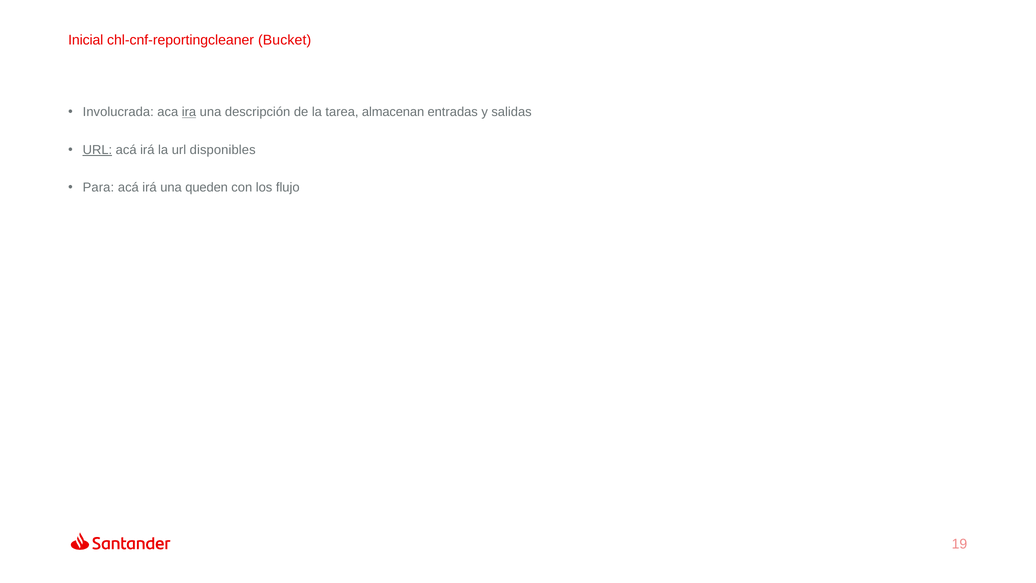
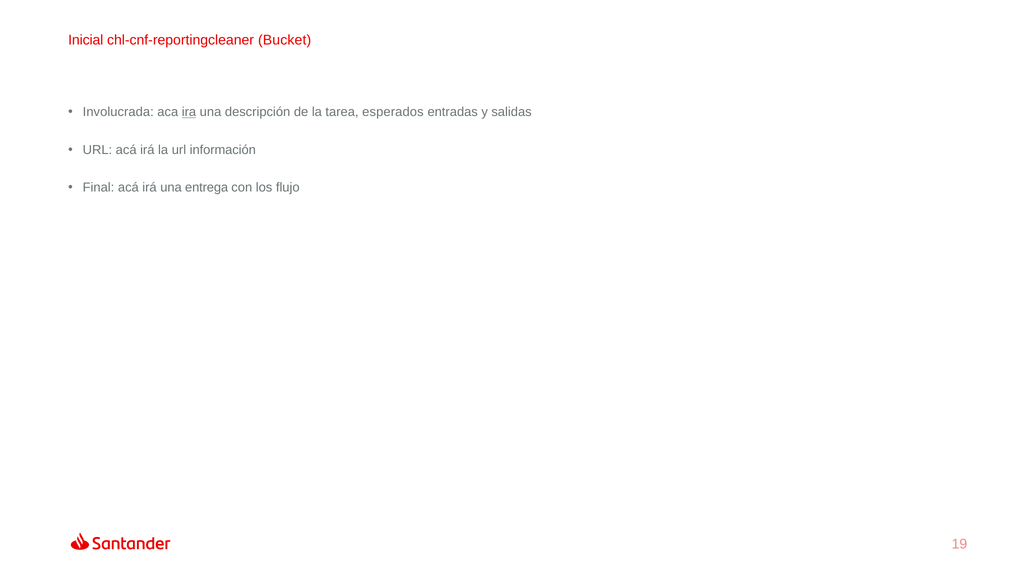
almacenan: almacenan -> esperados
URL at (97, 150) underline: present -> none
disponibles: disponibles -> información
Para: Para -> Final
queden: queden -> entrega
